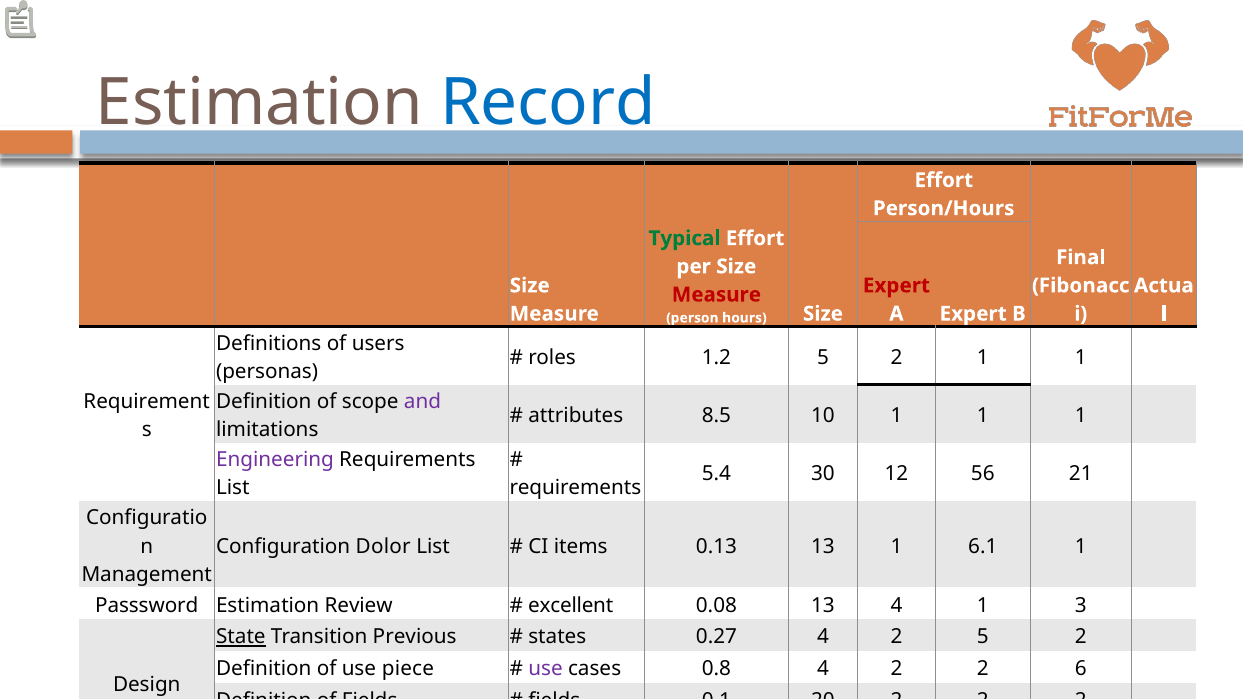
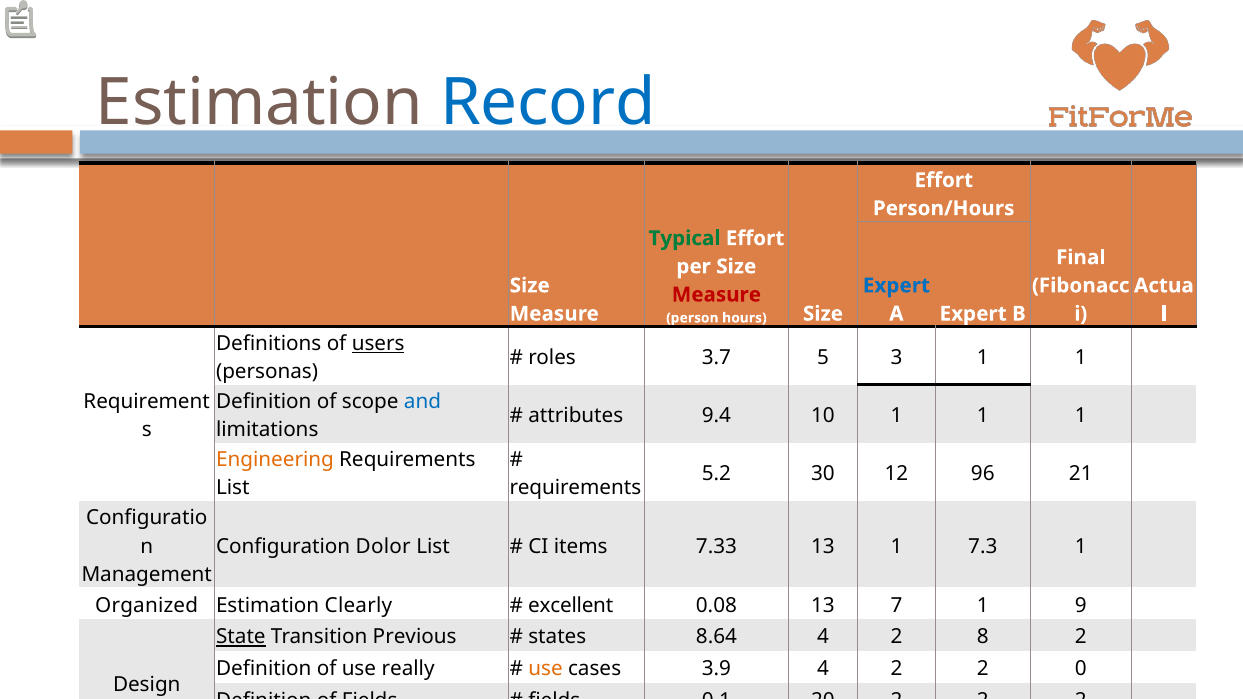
Expert at (896, 286) colour: red -> blue
users underline: none -> present
1.2: 1.2 -> 3.7
2 at (896, 358): 2 -> 3
and colour: purple -> blue
8.5: 8.5 -> 9.4
Engineering colour: purple -> orange
5.4: 5.4 -> 5.2
56: 56 -> 96
0.13: 0.13 -> 7.33
6.1: 6.1 -> 7.3
Passsword: Passsword -> Organized
Review: Review -> Clearly
13 4: 4 -> 7
1 3: 3 -> 9
0.27: 0.27 -> 8.64
2 5: 5 -> 8
piece: piece -> really
use at (546, 669) colour: purple -> orange
0.8: 0.8 -> 3.9
2 6: 6 -> 0
